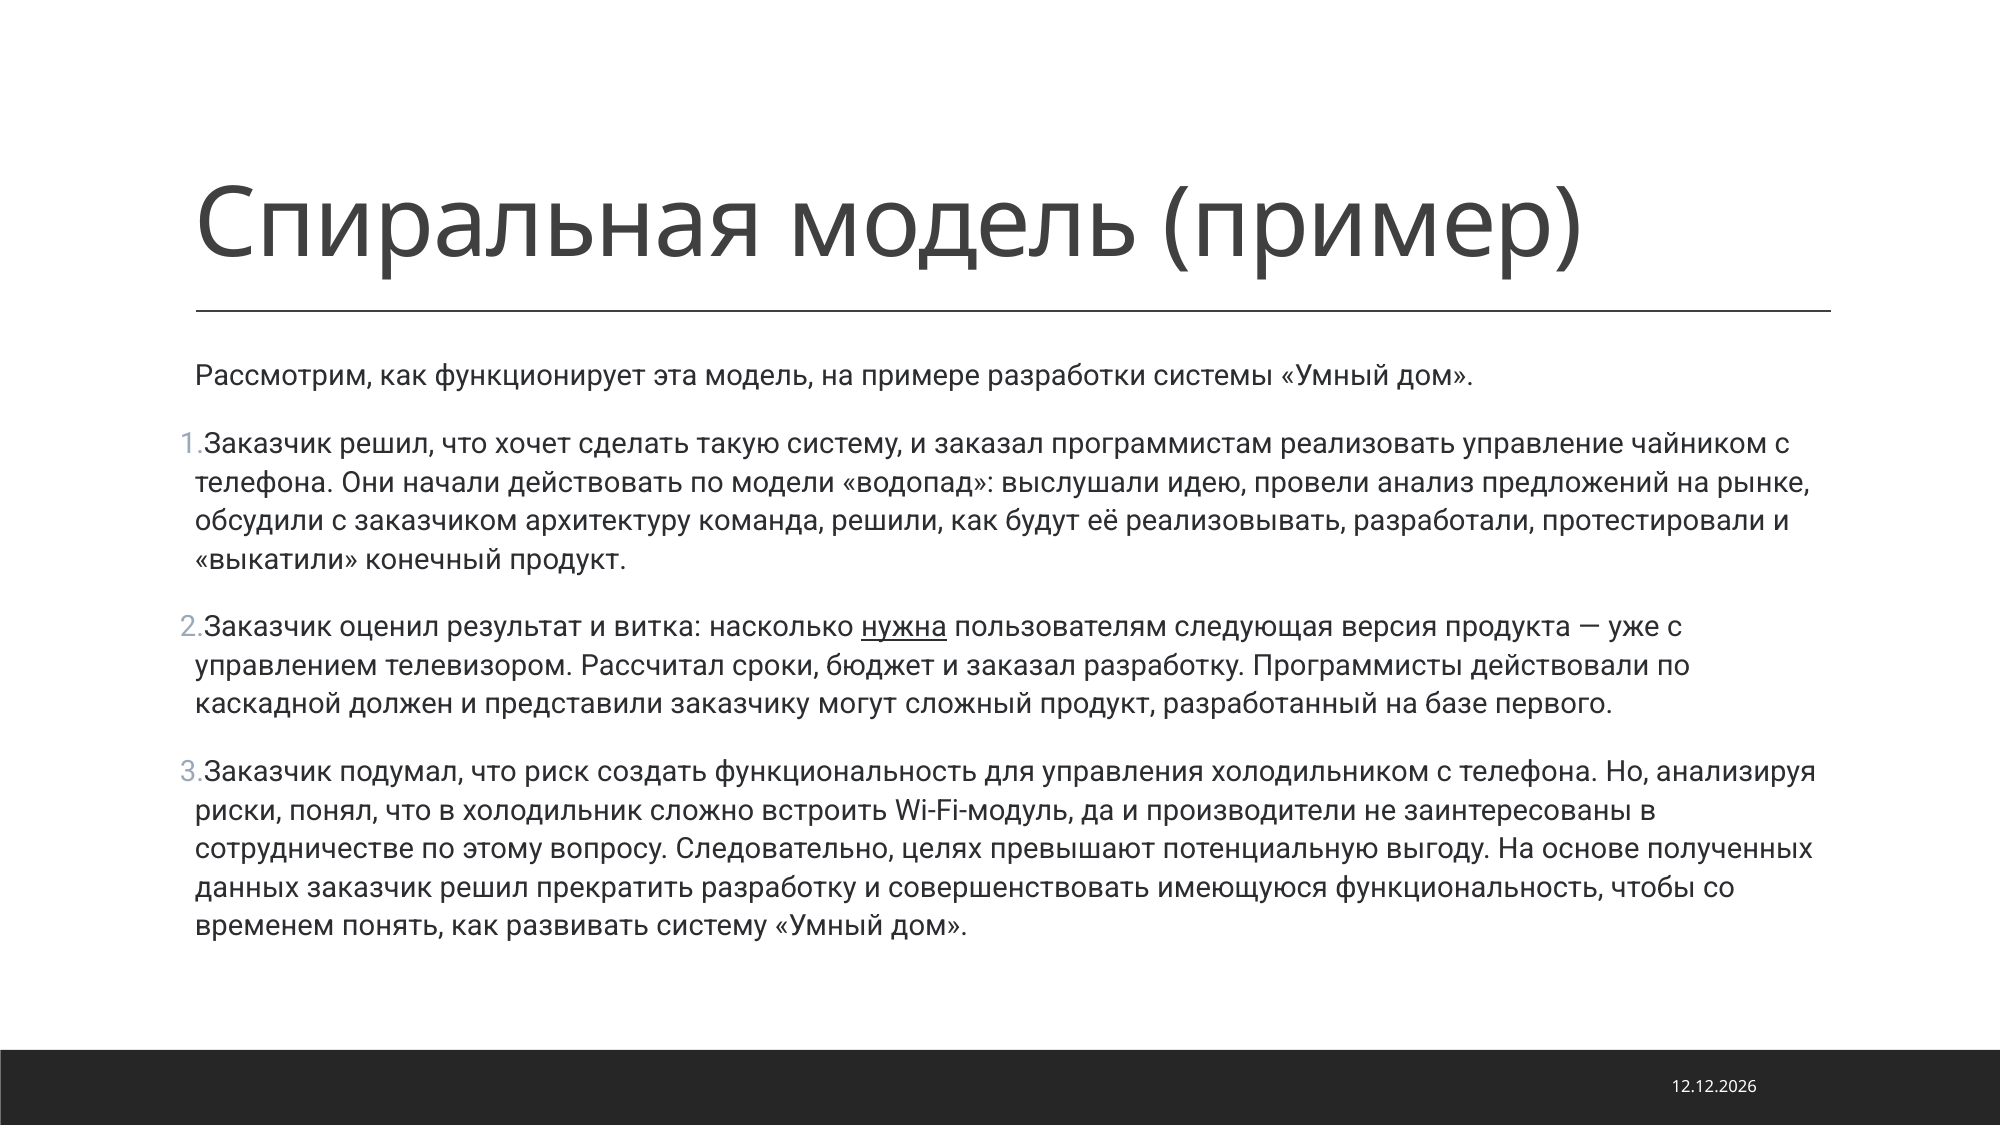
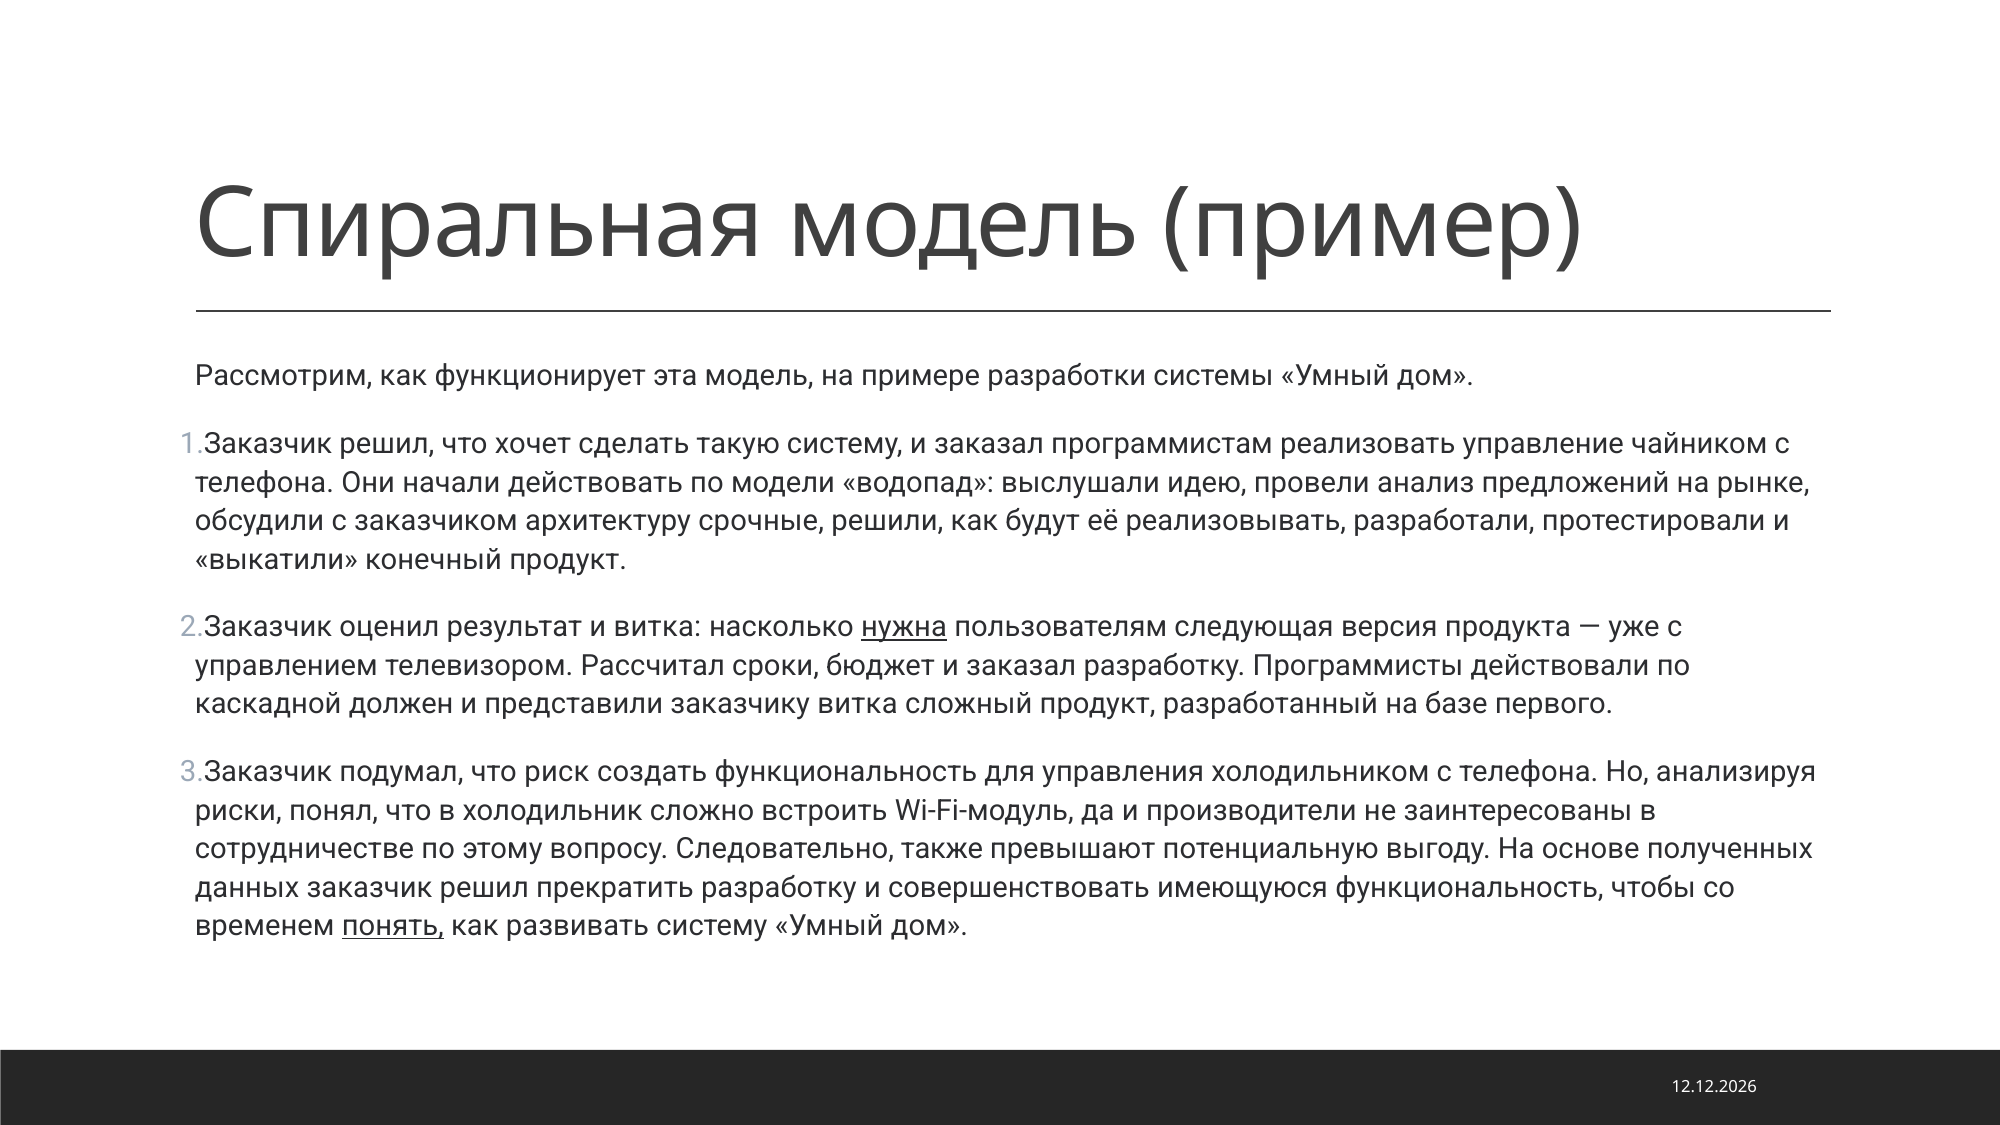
команда: команда -> срочные
заказчику могут: могут -> витка
целях: целях -> также
понять underline: none -> present
